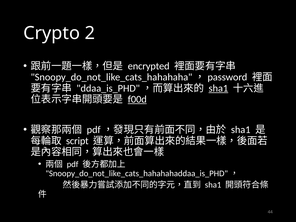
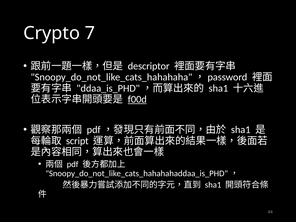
2: 2 -> 7
encrypted: encrypted -> descriptor
sha1 at (218, 88) underline: present -> none
